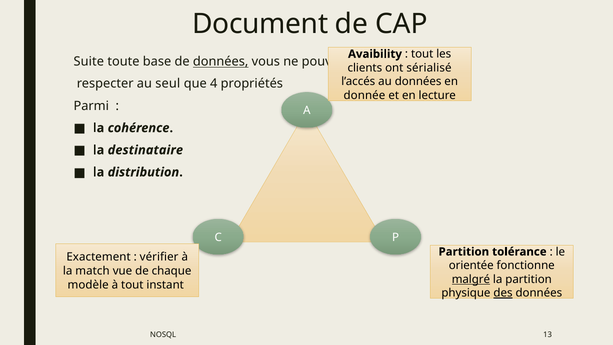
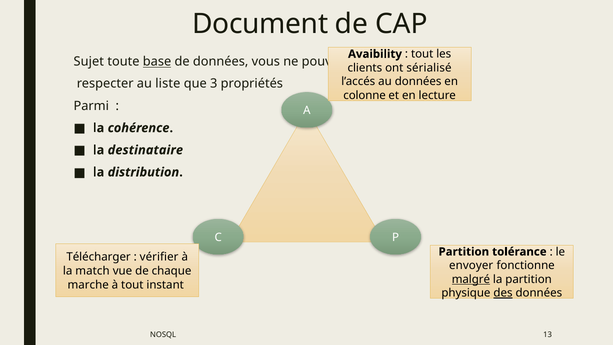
Suite: Suite -> Sujet
base underline: none -> present
données at (221, 62) underline: present -> none
seul: seul -> liste
4: 4 -> 3
donnée: donnée -> colonne
Exactement: Exactement -> Télécharger
orientée: orientée -> envoyer
modèle: modèle -> marche
